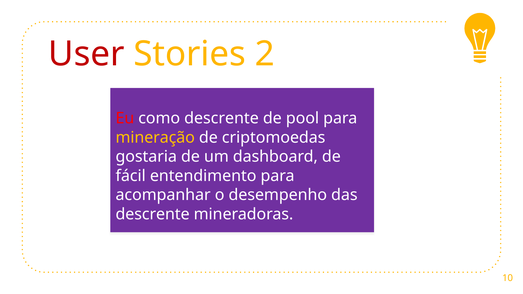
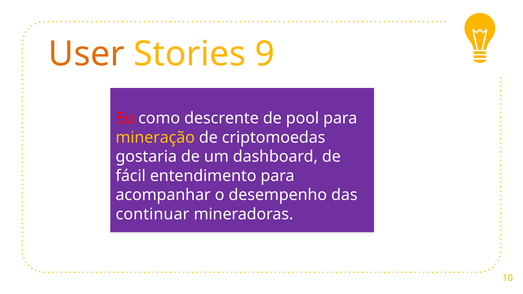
User colour: red -> orange
2: 2 -> 9
descrente at (153, 214): descrente -> continuar
